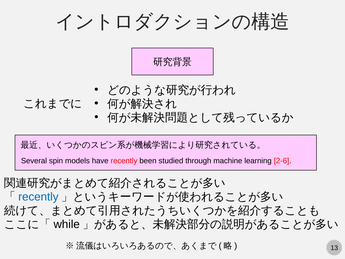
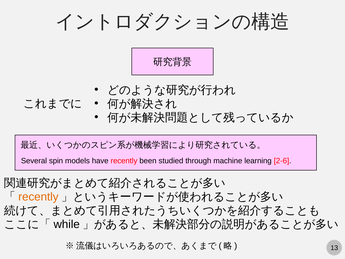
recently at (38, 197) colour: blue -> orange
